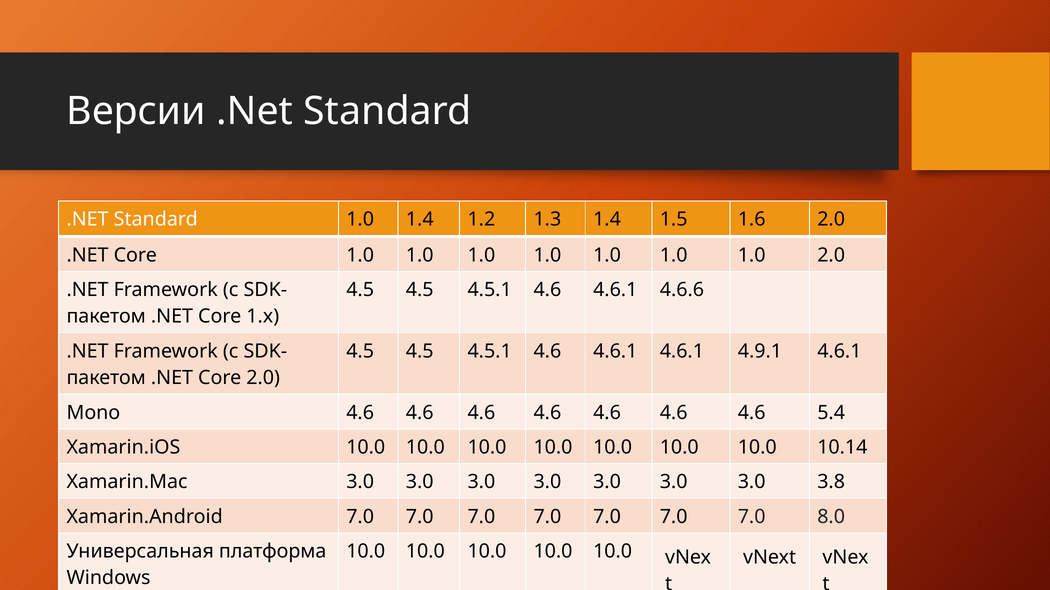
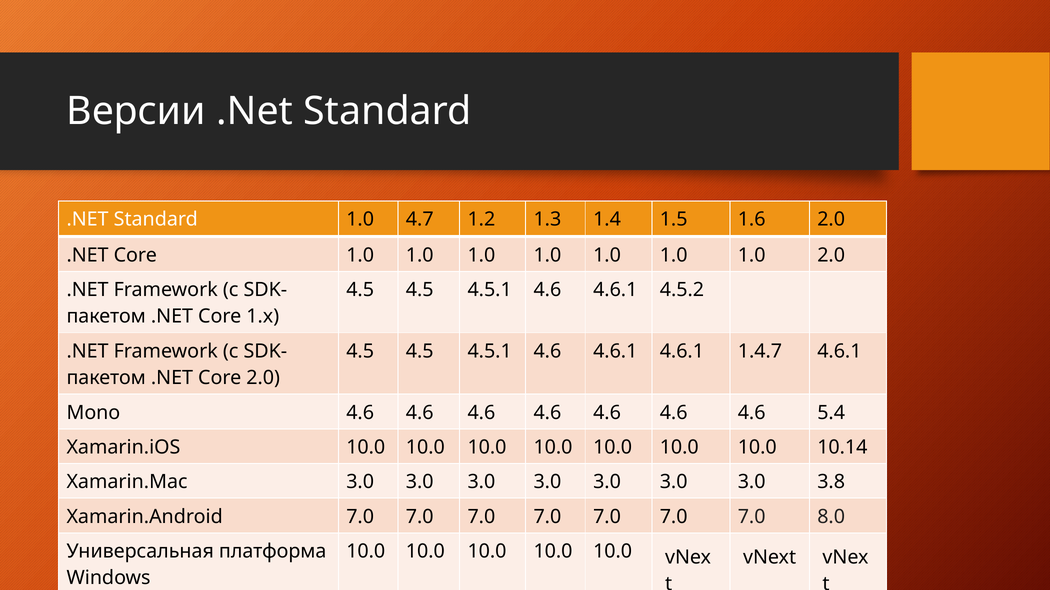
1.0 1.4: 1.4 -> 4.7
4.6.6: 4.6.6 -> 4.5.2
4.9.1: 4.9.1 -> 1.4.7
